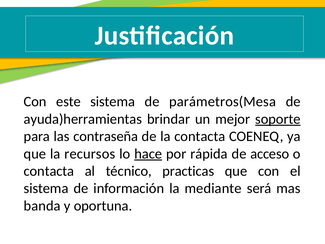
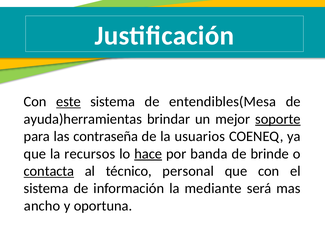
este underline: none -> present
parámetros(Mesa: parámetros(Mesa -> entendibles(Mesa
la contacta: contacta -> usuarios
rápida: rápida -> banda
acceso: acceso -> brinde
contacta at (49, 171) underline: none -> present
practicas: practicas -> personal
banda: banda -> ancho
